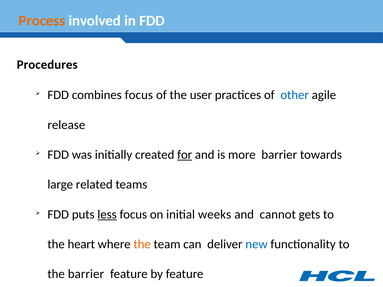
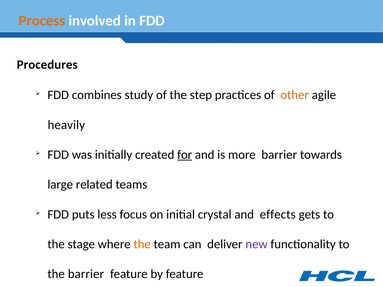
combines focus: focus -> study
user: user -> step
other colour: blue -> orange
release: release -> heavily
less underline: present -> none
weeks: weeks -> crystal
cannot: cannot -> effects
heart: heart -> stage
new colour: blue -> purple
